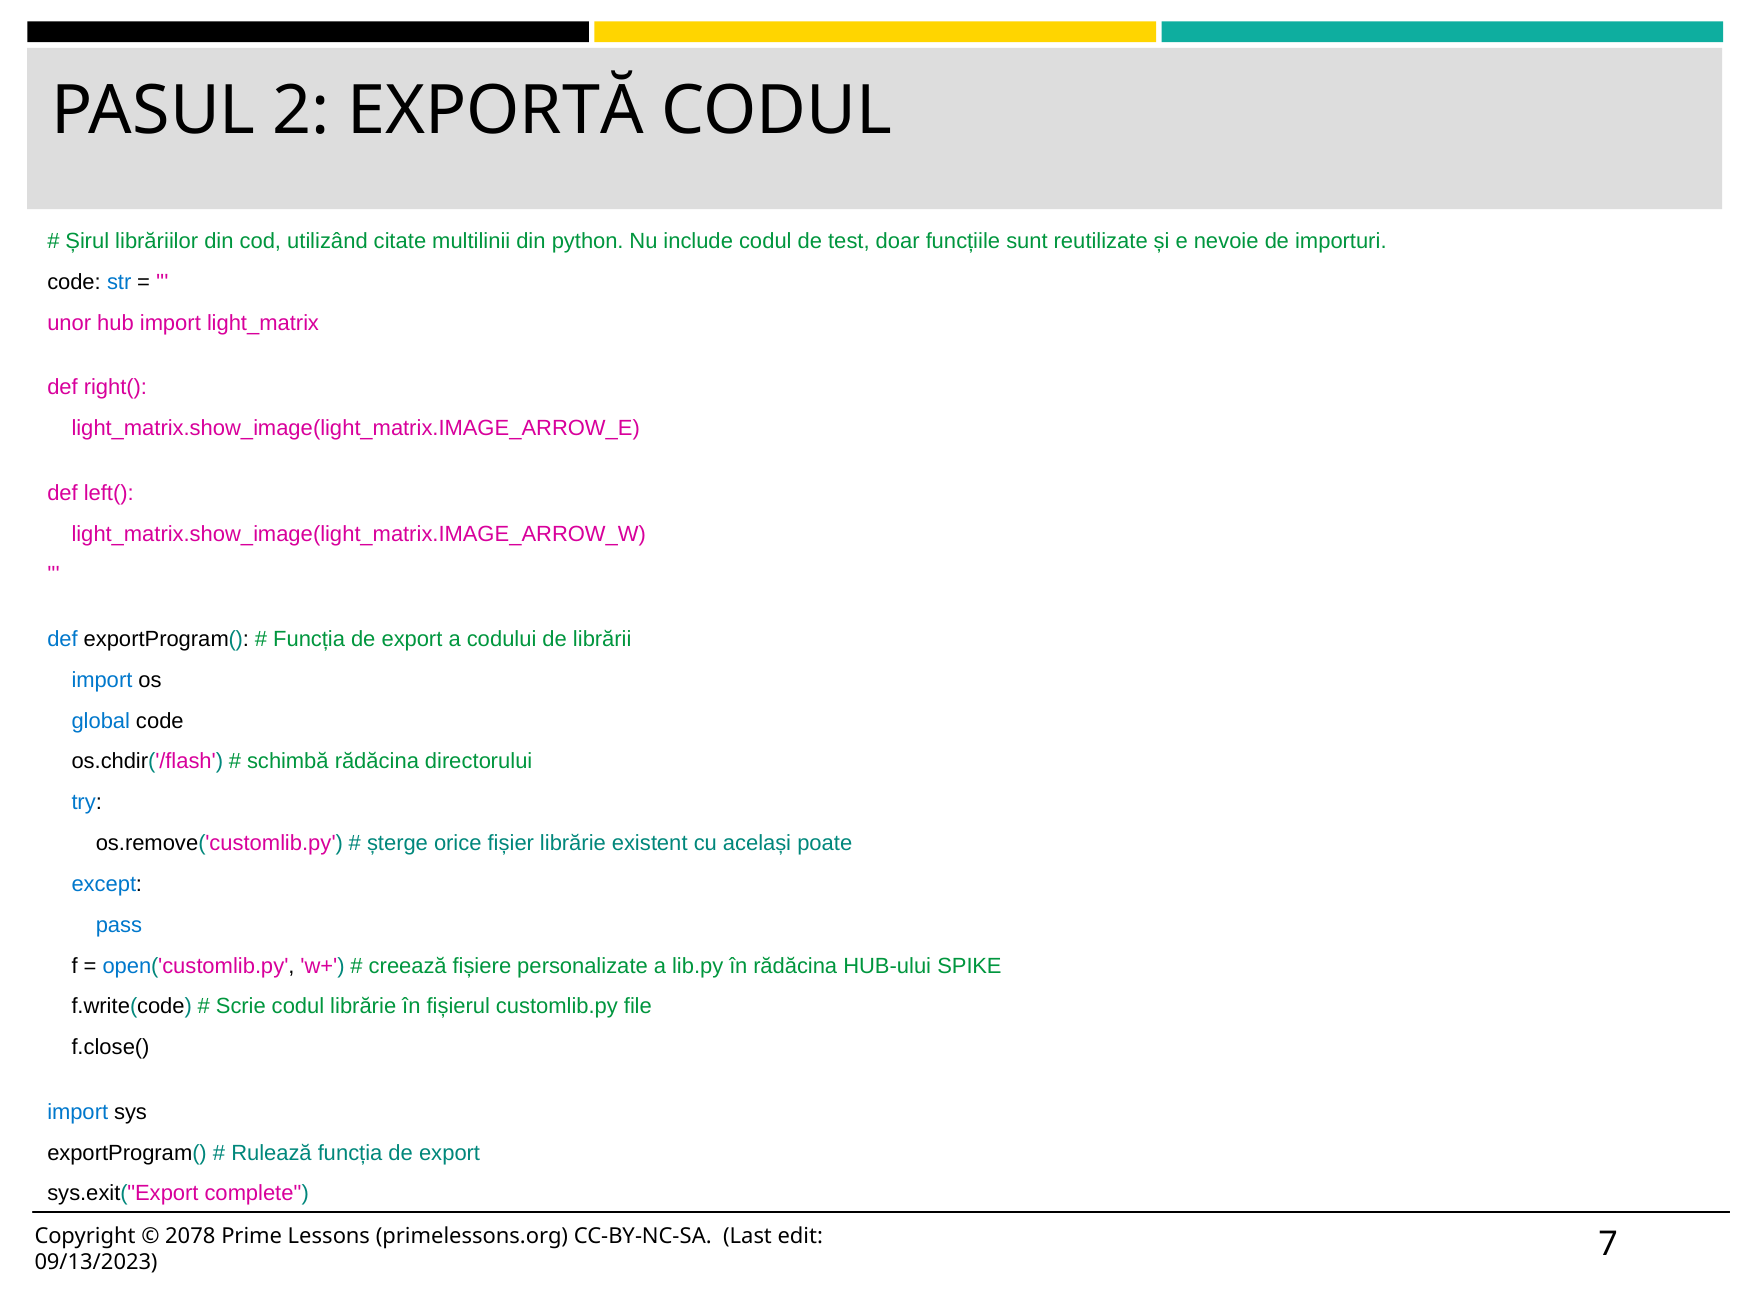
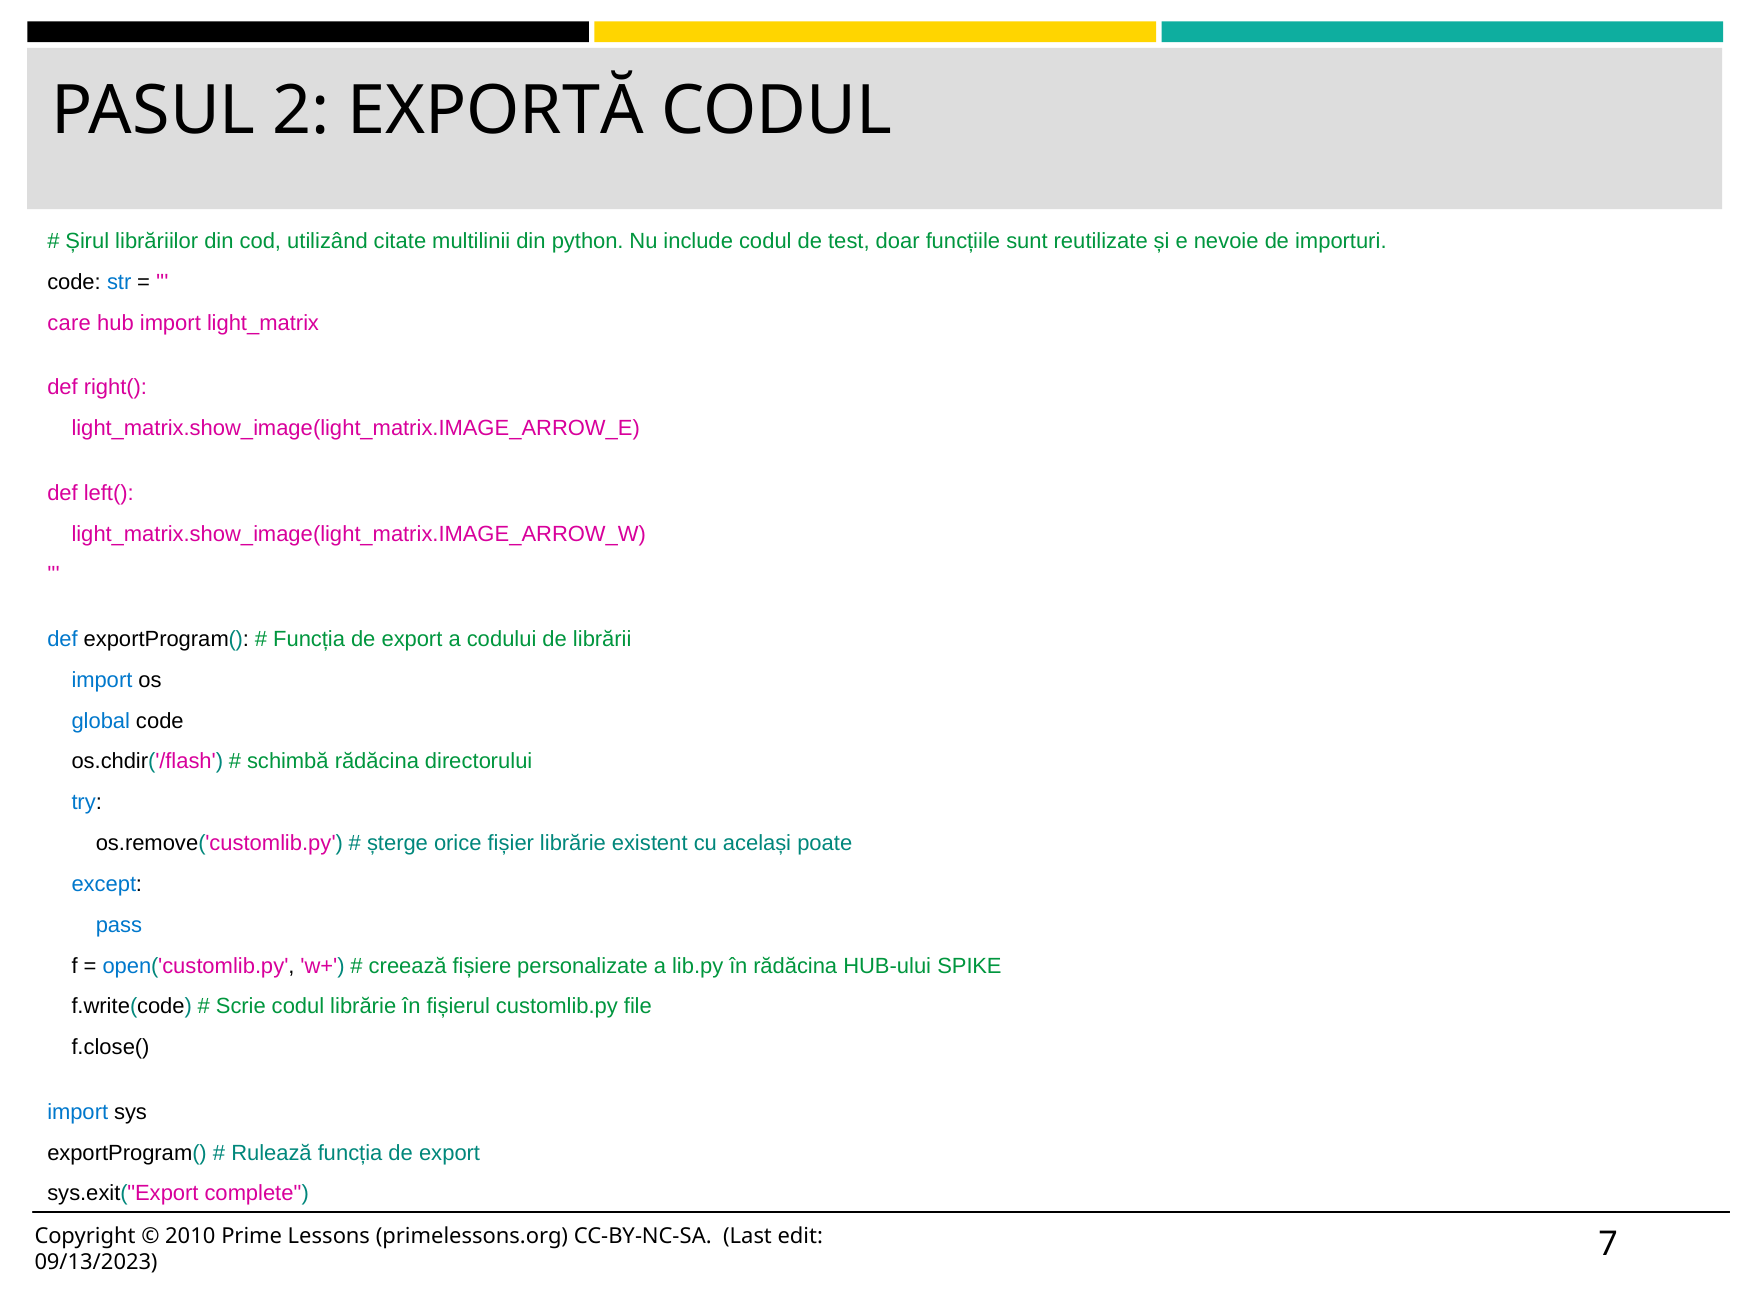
unor: unor -> care
2078: 2078 -> 2010
